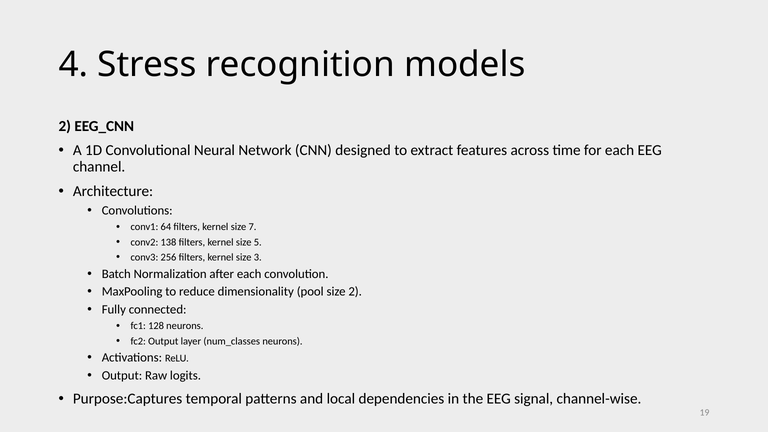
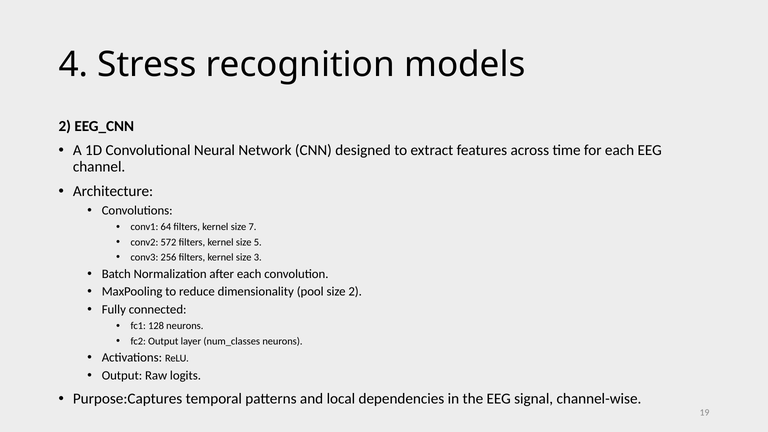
138: 138 -> 572
